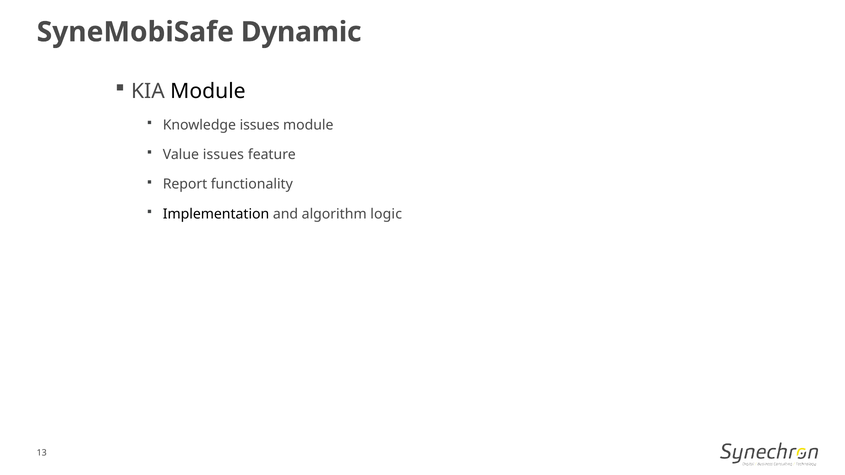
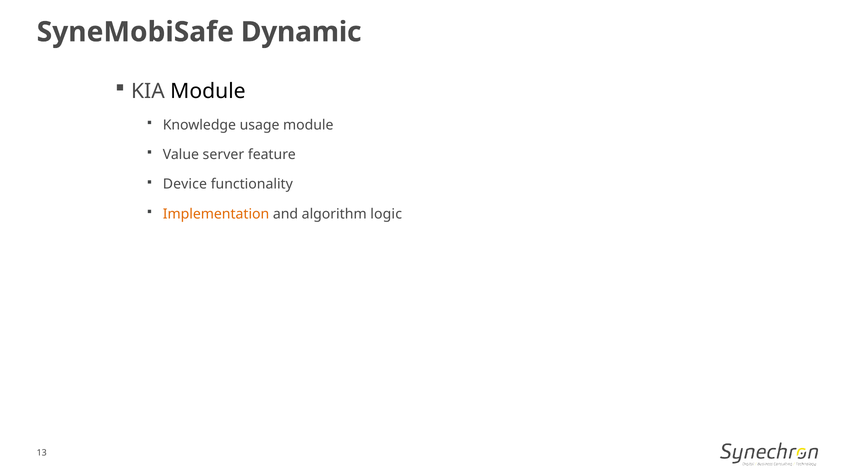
Knowledge issues: issues -> usage
Value issues: issues -> server
Report: Report -> Device
Implementation colour: black -> orange
